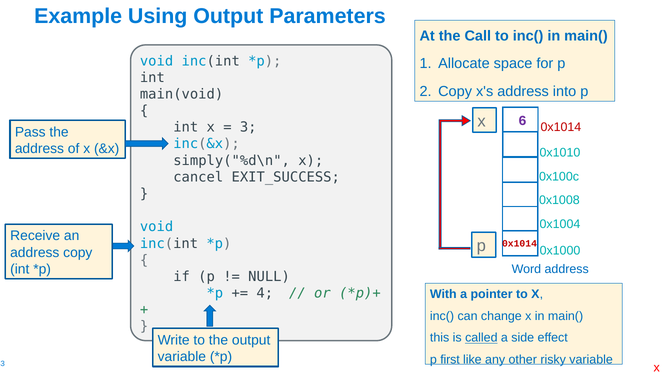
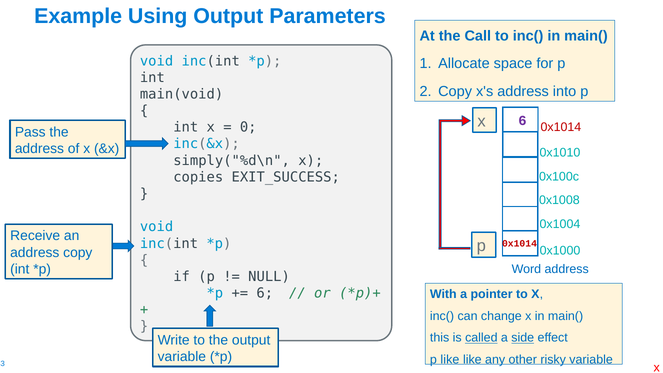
3: 3 -> 0
cancel: cancel -> copies
4 at (265, 293): 4 -> 6
side underline: none -> present
p first: first -> like
